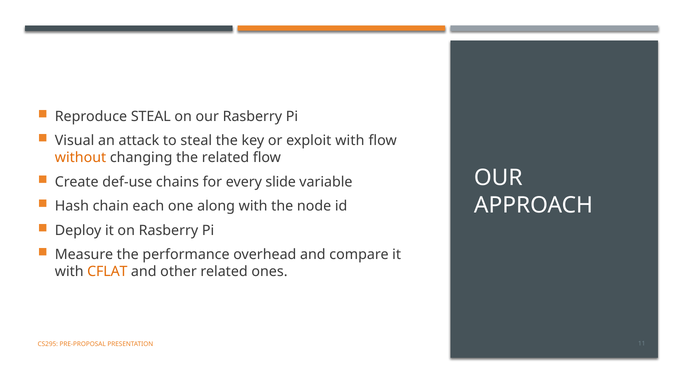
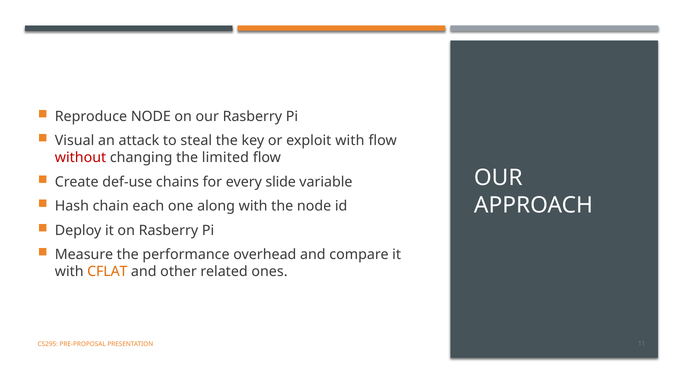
Reproduce STEAL: STEAL -> NODE
without colour: orange -> red
the related: related -> limited
